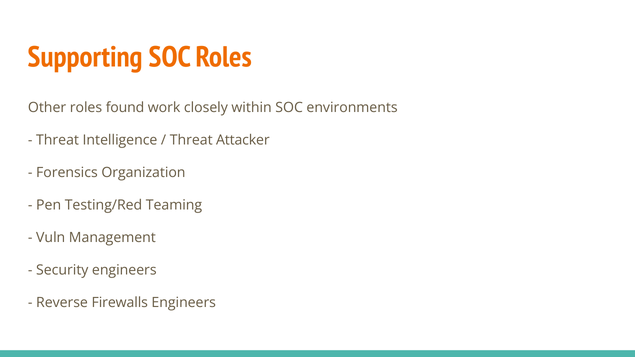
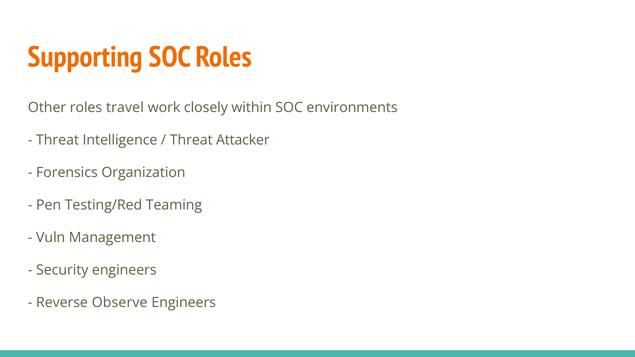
found: found -> travel
Firewalls: Firewalls -> Observe
